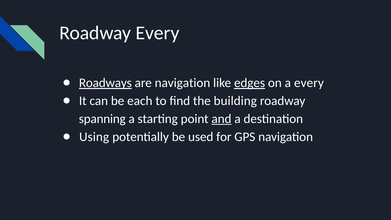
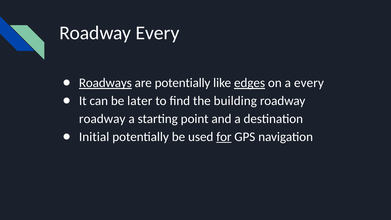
are navigation: navigation -> potentially
each: each -> later
spanning at (102, 119): spanning -> roadway
and underline: present -> none
Using: Using -> Initial
for underline: none -> present
